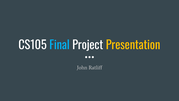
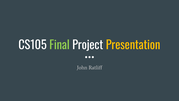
Final colour: light blue -> light green
